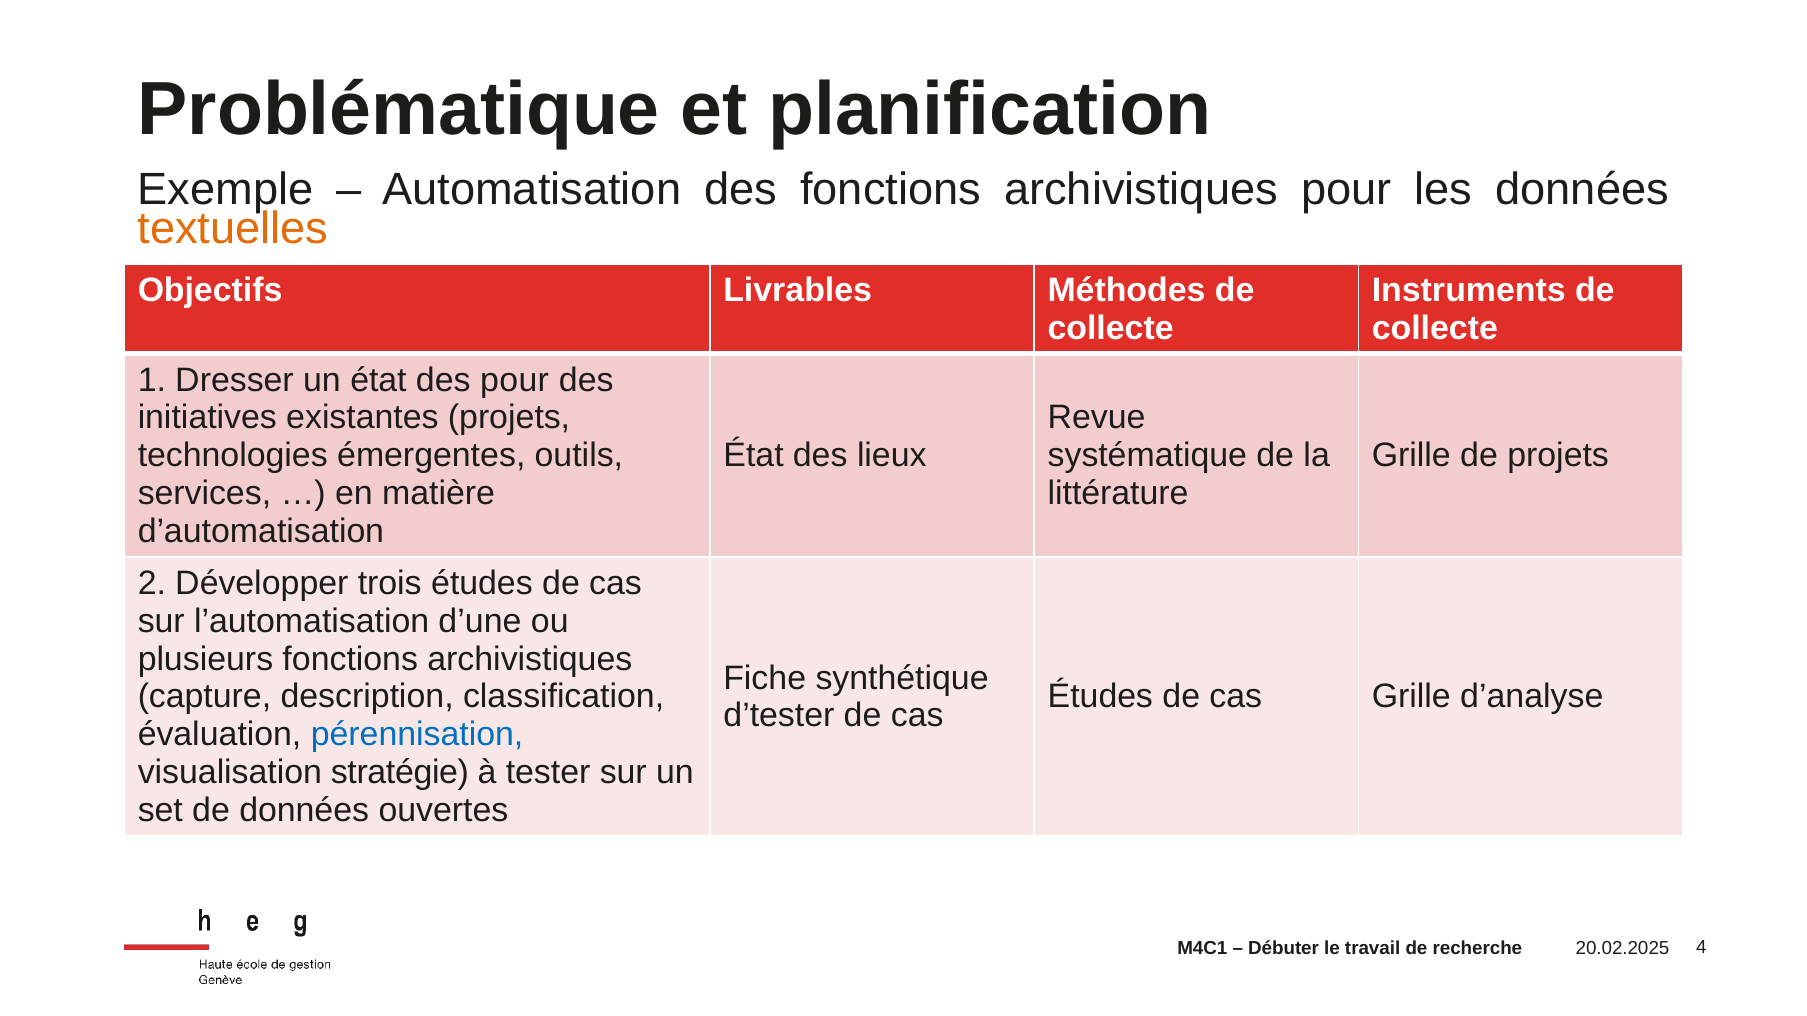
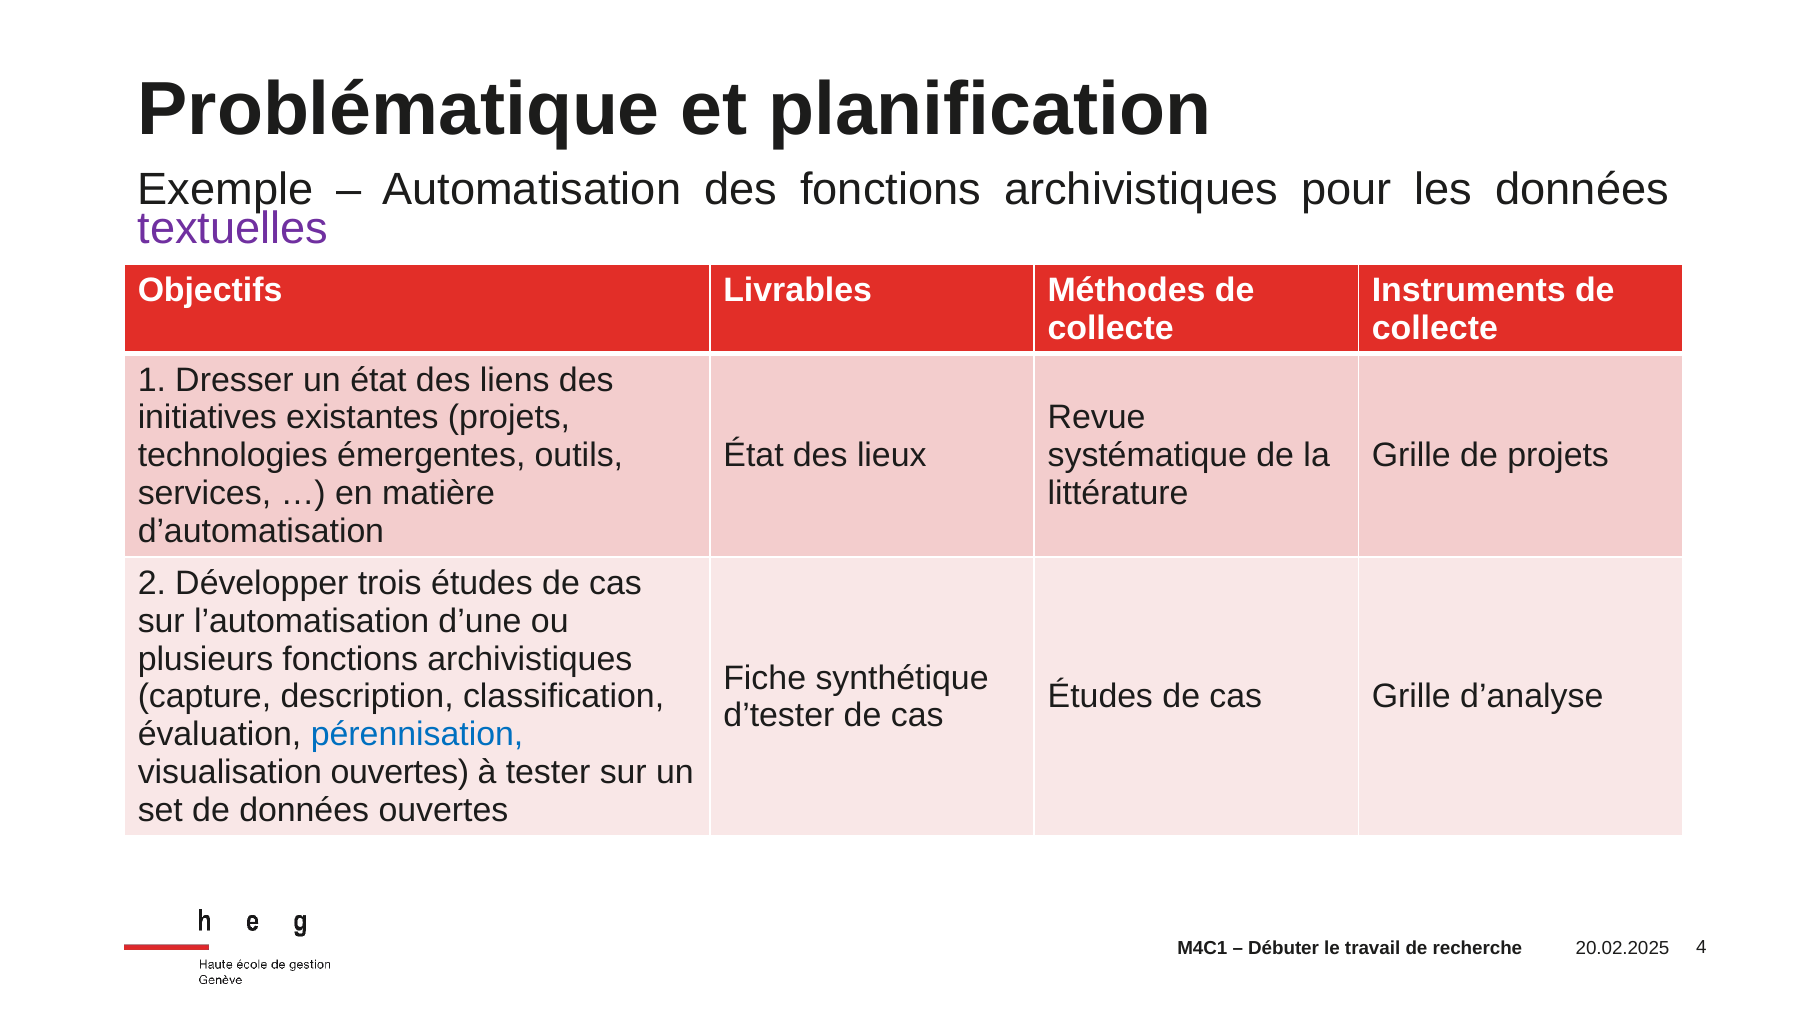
textuelles colour: orange -> purple
des pour: pour -> liens
visualisation stratégie: stratégie -> ouvertes
